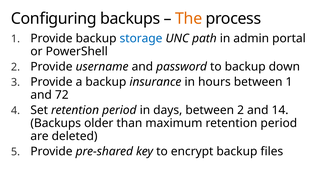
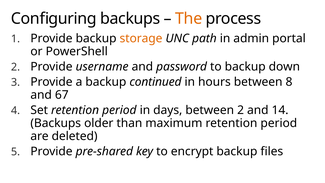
storage colour: blue -> orange
insurance: insurance -> continued
between 1: 1 -> 8
72: 72 -> 67
